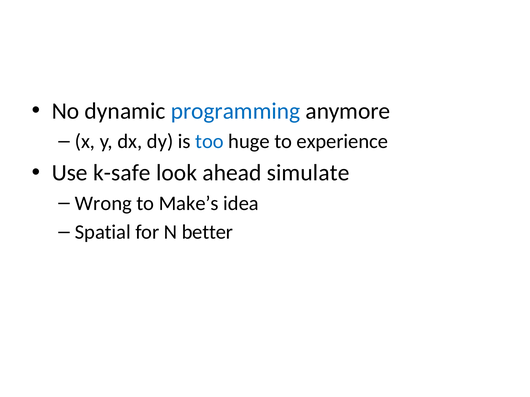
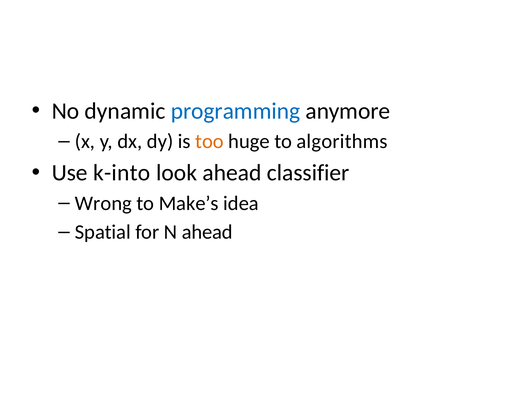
too colour: blue -> orange
experience: experience -> algorithms
k-safe: k-safe -> k-into
simulate: simulate -> classifier
N better: better -> ahead
